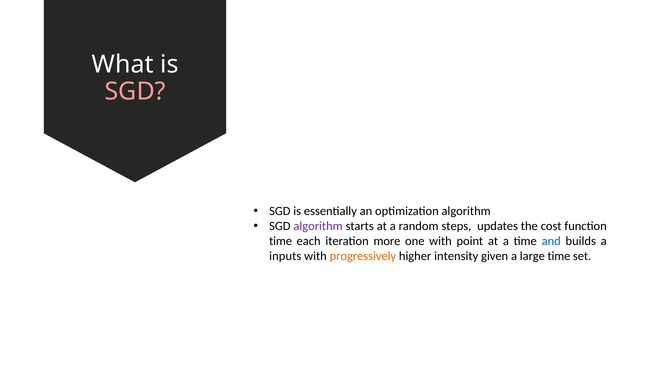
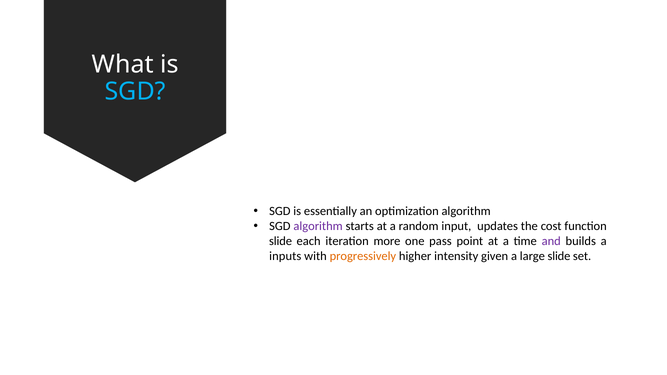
SGD at (135, 92) colour: pink -> light blue
steps: steps -> input
time at (281, 241): time -> slide
one with: with -> pass
and colour: blue -> purple
large time: time -> slide
